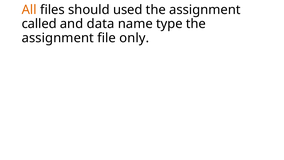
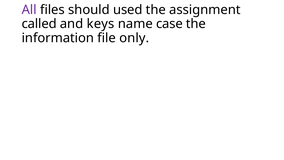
All colour: orange -> purple
data: data -> keys
type: type -> case
assignment at (58, 38): assignment -> information
